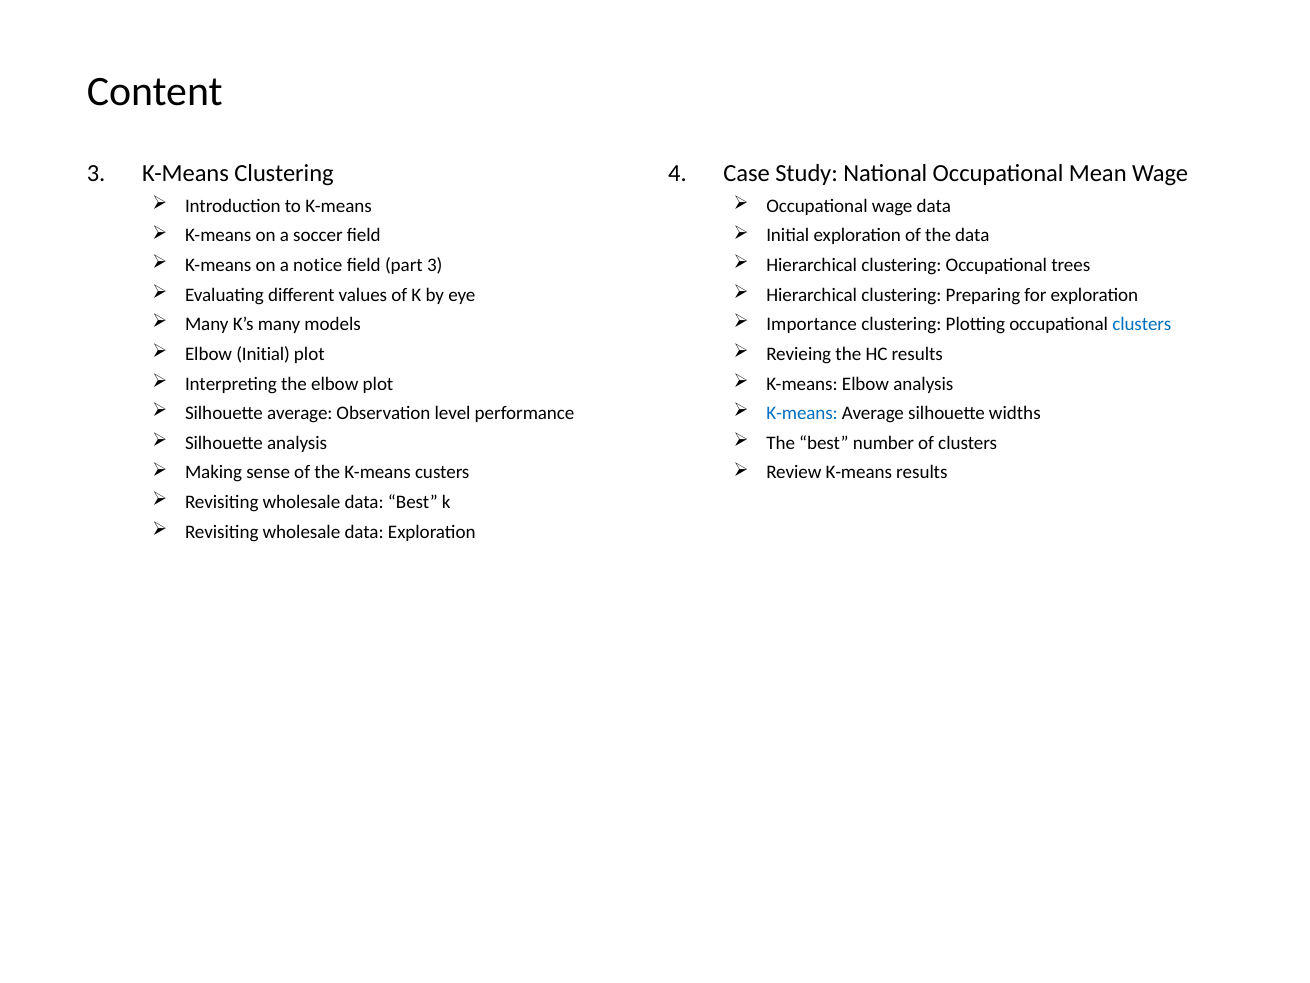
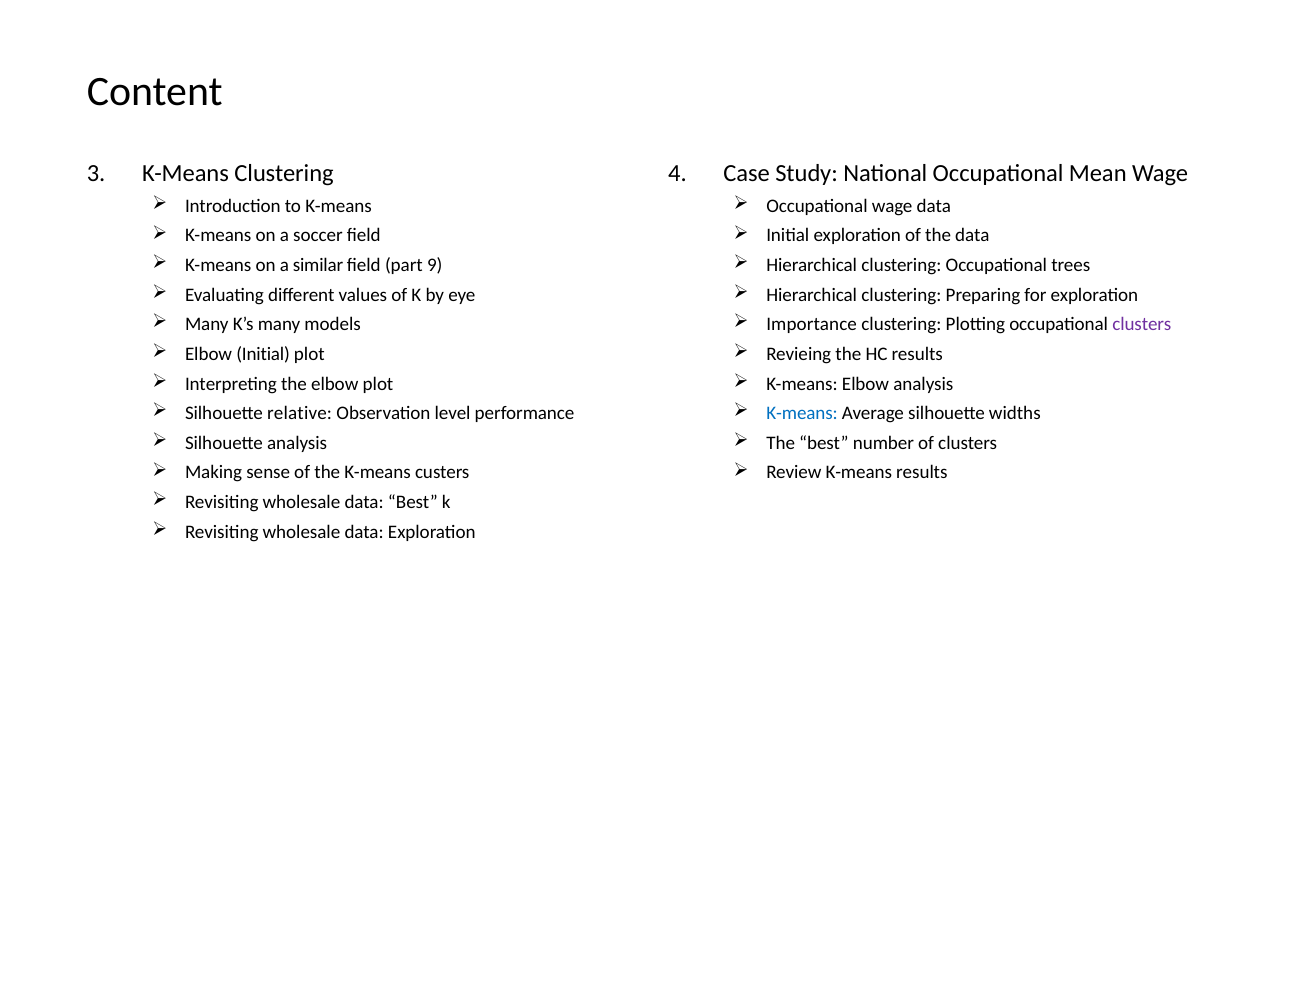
notice: notice -> similar
part 3: 3 -> 9
clusters at (1142, 324) colour: blue -> purple
Silhouette average: average -> relative
